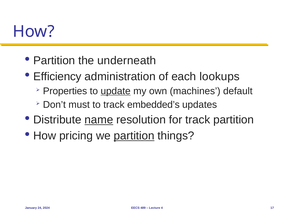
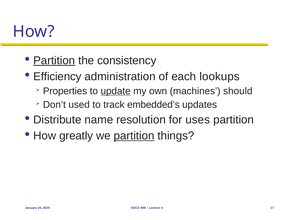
Partition at (54, 61) underline: none -> present
underneath: underneath -> consistency
default: default -> should
must: must -> used
name underline: present -> none
for track: track -> uses
pricing: pricing -> greatly
